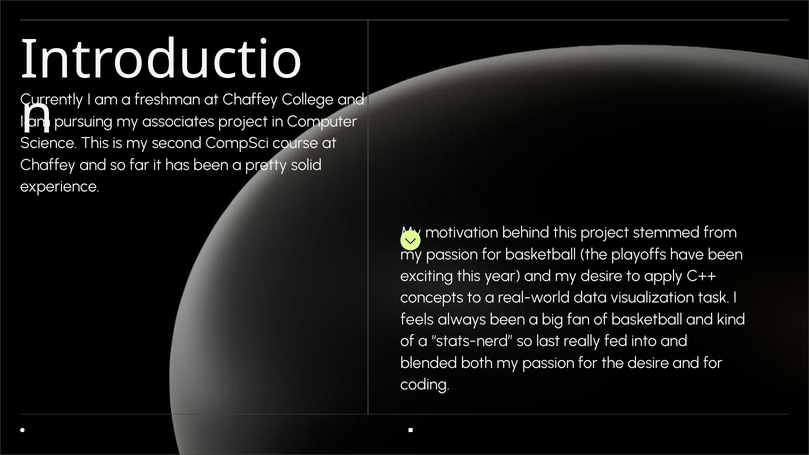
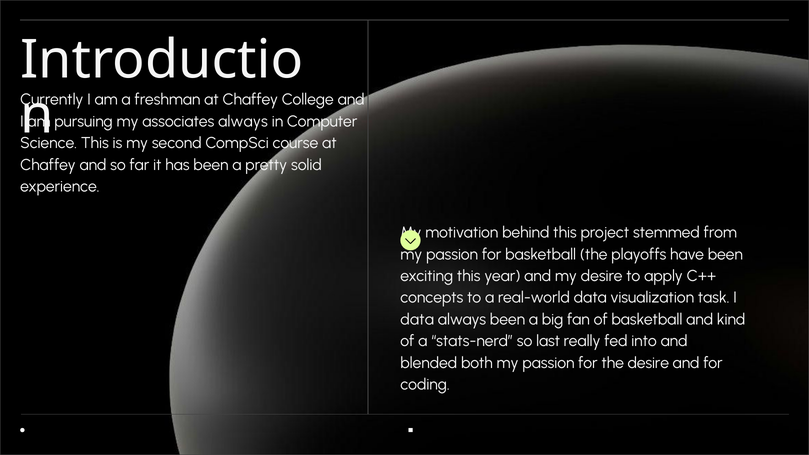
associates project: project -> always
feels at (417, 320): feels -> data
